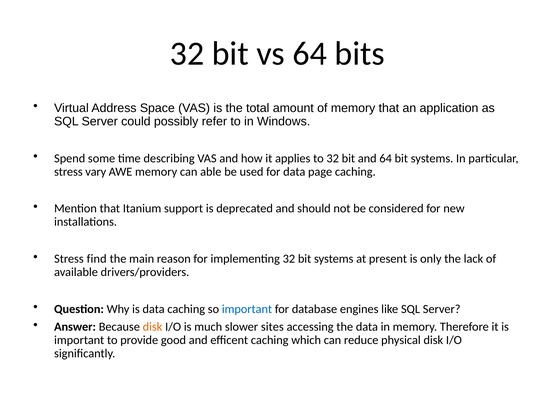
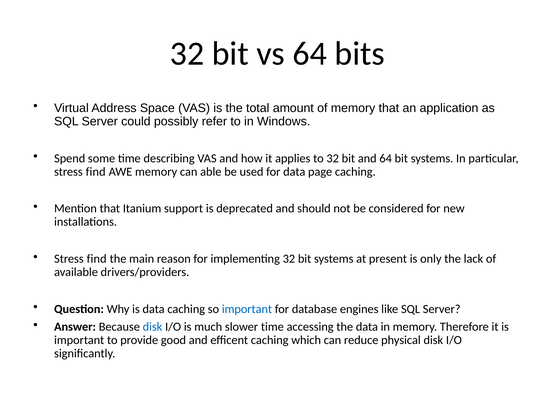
vary at (96, 172): vary -> find
disk at (153, 327) colour: orange -> blue
slower sites: sites -> time
